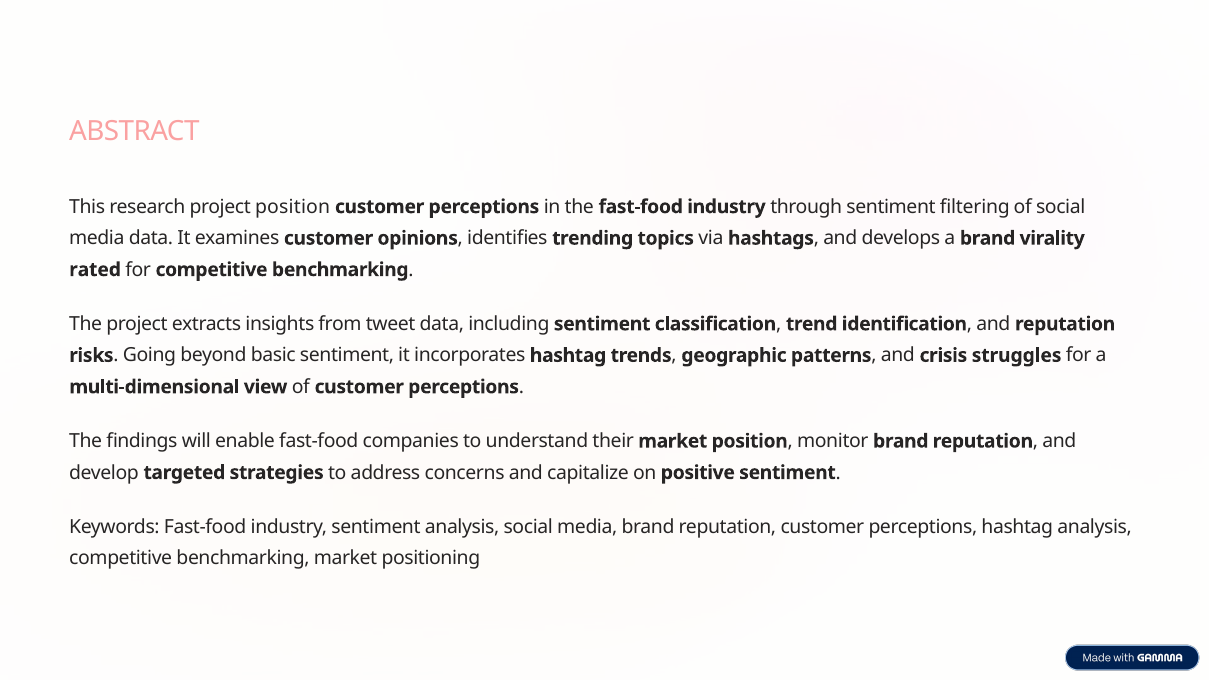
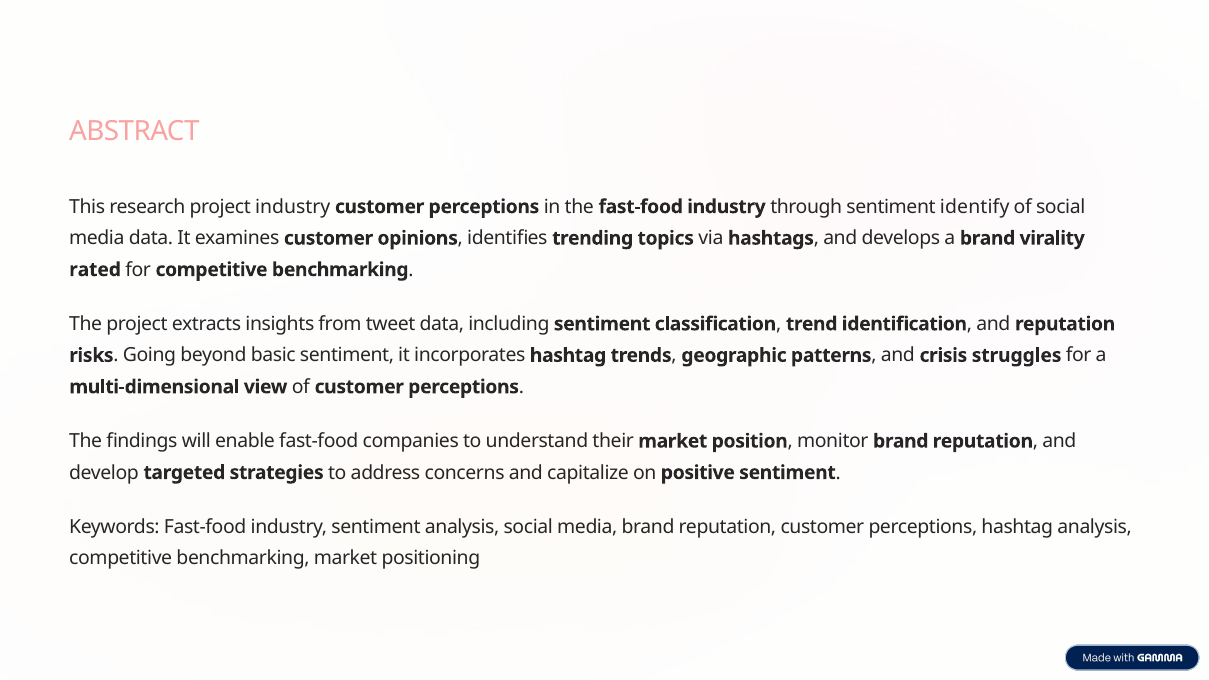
project position: position -> industry
filtering: filtering -> identify
